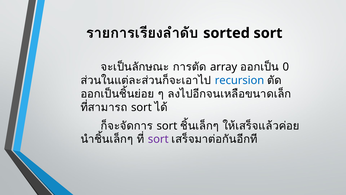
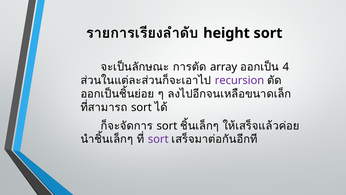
sorted: sorted -> height
0: 0 -> 4
recursion colour: blue -> purple
